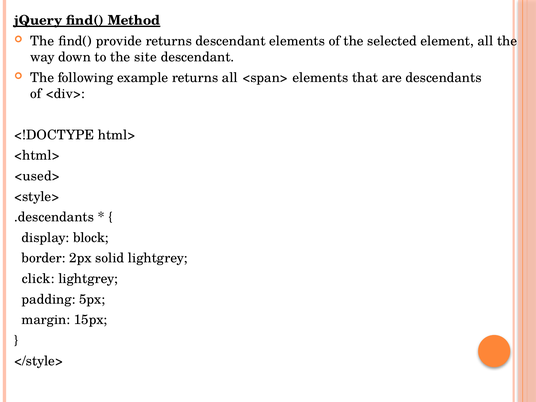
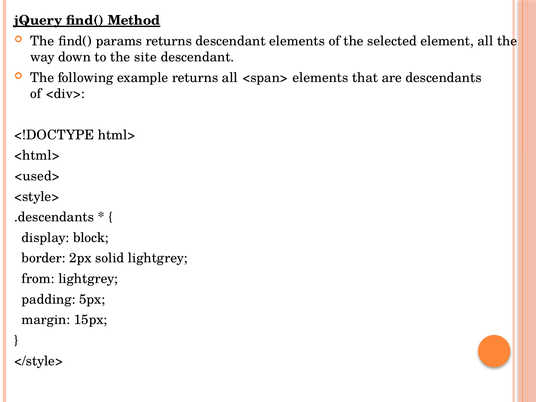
provide: provide -> params
click: click -> from
